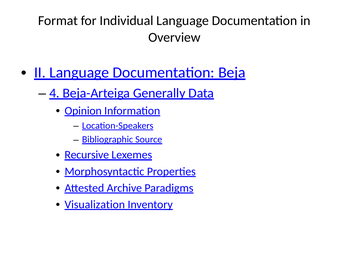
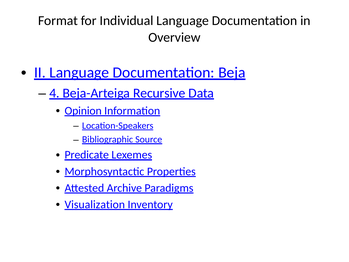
Generally: Generally -> Recursive
Recursive: Recursive -> Predicate
